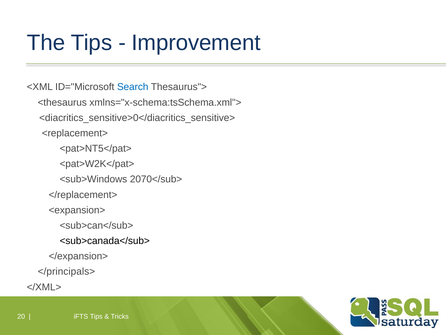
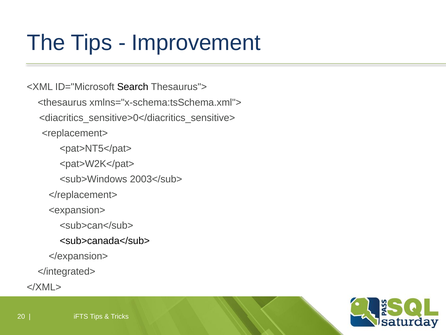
Search colour: blue -> black
2070</sub>: 2070</sub> -> 2003</sub>
</principals>: </principals> -> </integrated>
